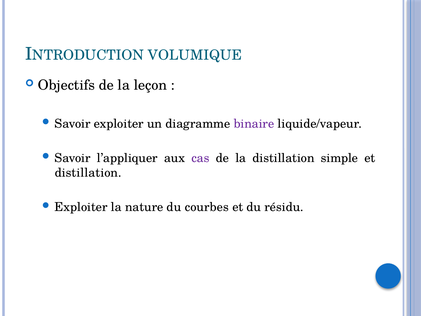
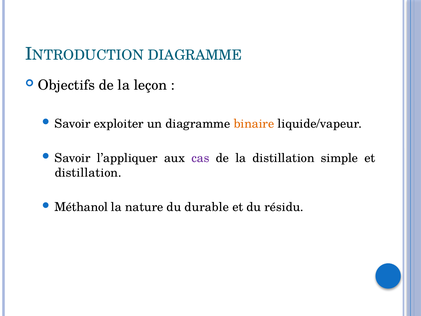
VOLUMIQUE at (195, 55): VOLUMIQUE -> DIAGRAMME
binaire colour: purple -> orange
Exploiter at (81, 207): Exploiter -> Méthanol
courbes: courbes -> durable
